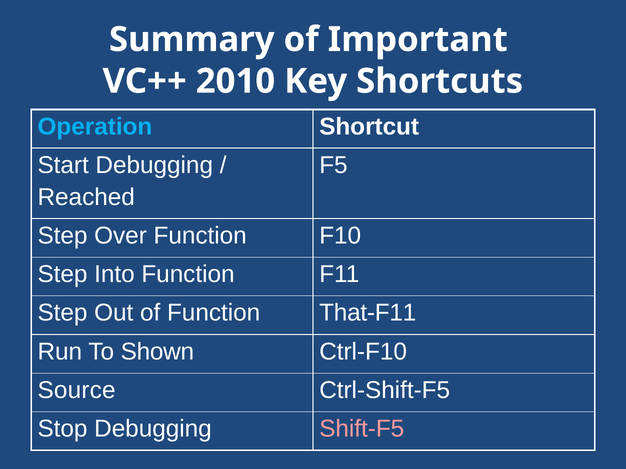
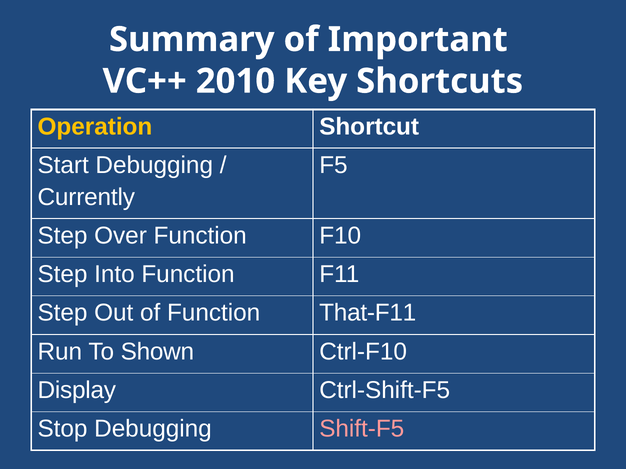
Operation colour: light blue -> yellow
Reached: Reached -> Currently
Source: Source -> Display
